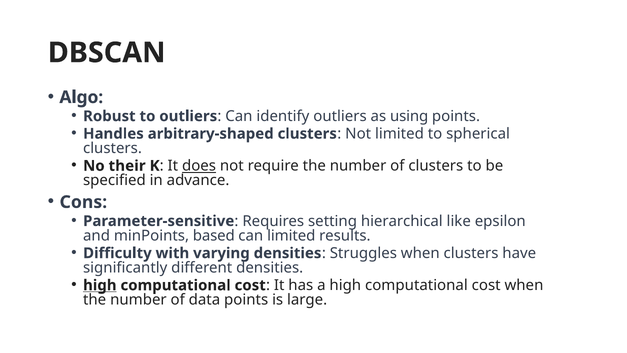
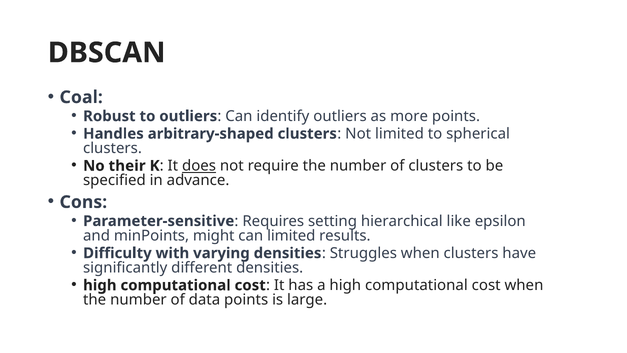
Algo: Algo -> Coal
using: using -> more
based: based -> might
high at (100, 285) underline: present -> none
